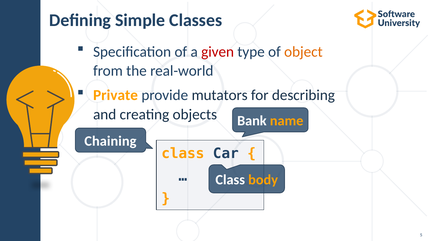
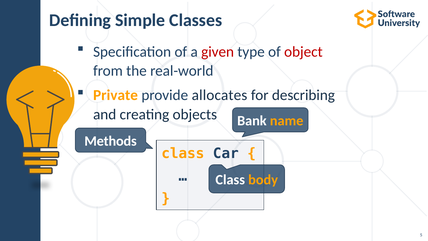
object colour: orange -> red
mutators: mutators -> allocates
Chaining: Chaining -> Methods
